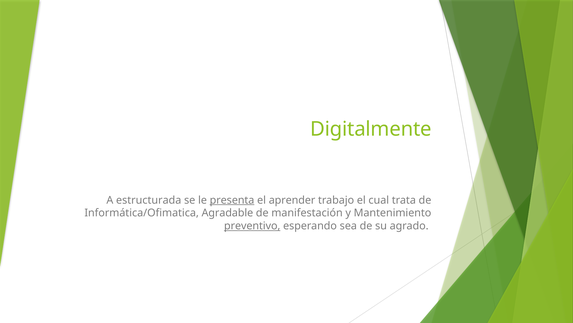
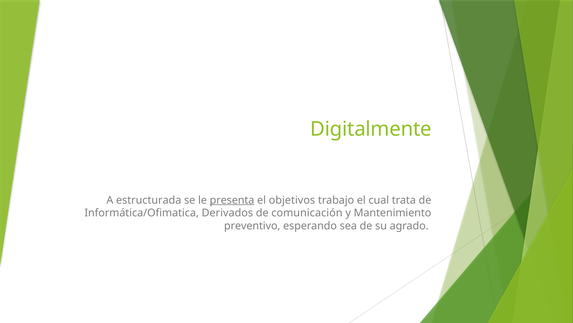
aprender: aprender -> objetivos
Agradable: Agradable -> Derivados
manifestación: manifestación -> comunicación
preventivo underline: present -> none
